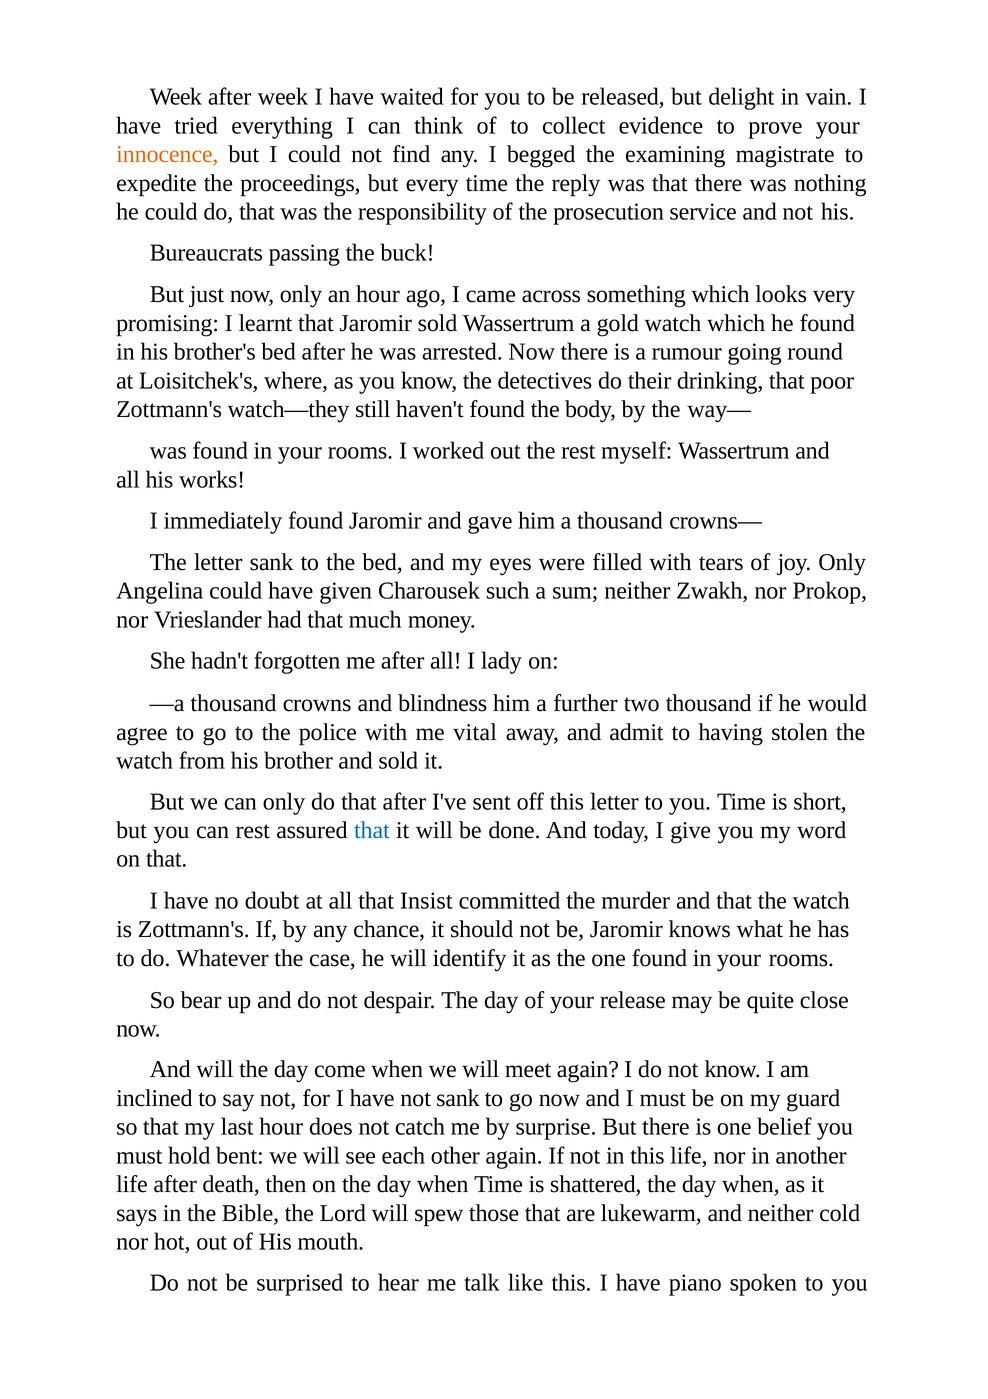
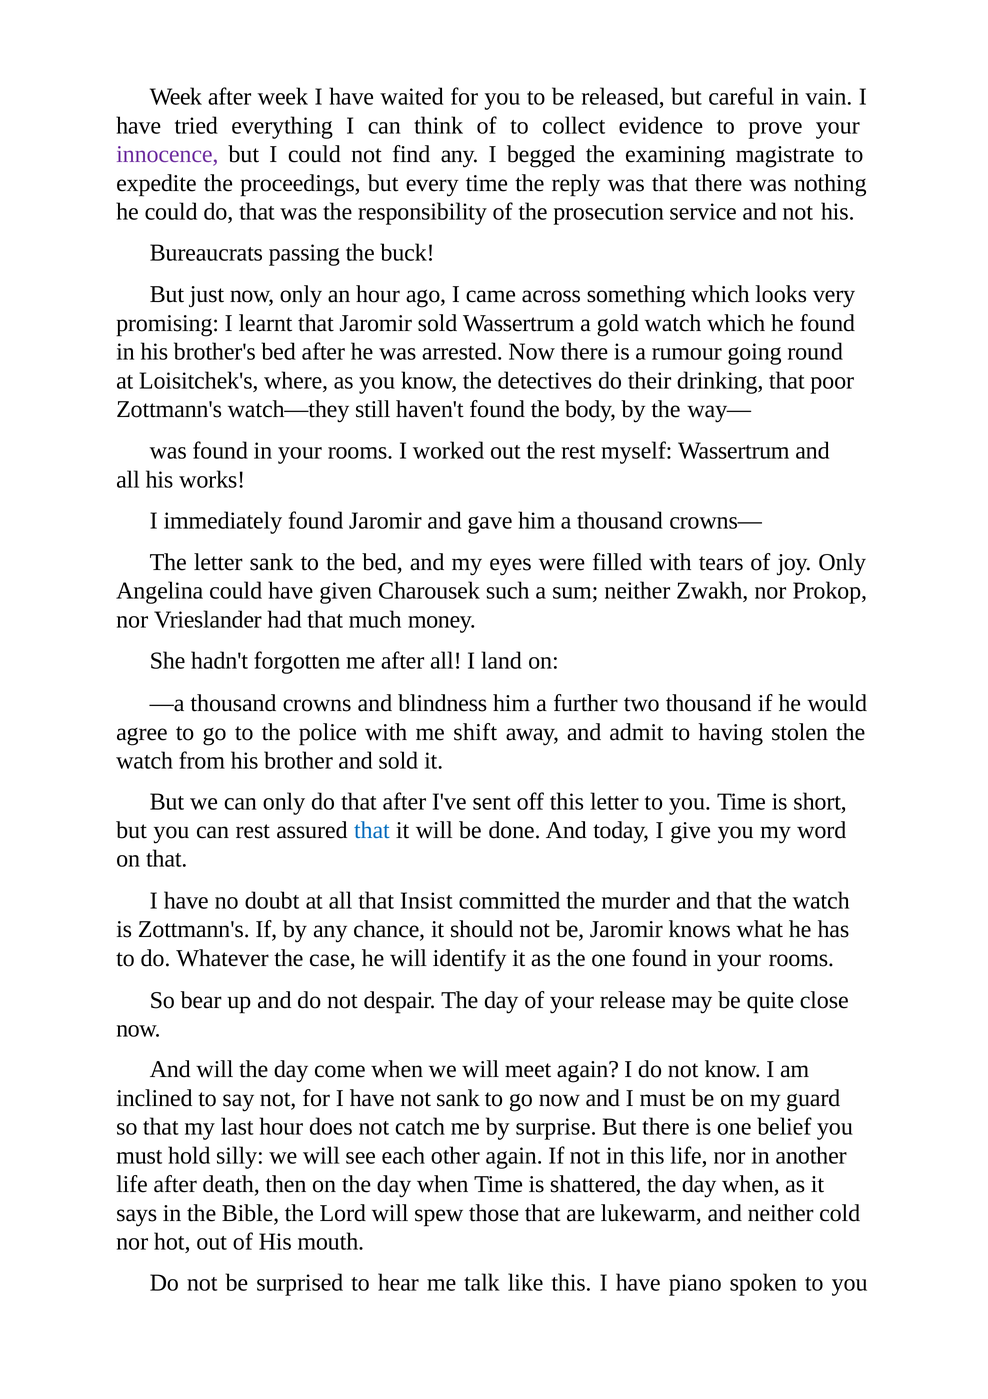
delight: delight -> careful
innocence colour: orange -> purple
lady: lady -> land
vital: vital -> shift
bent: bent -> silly
